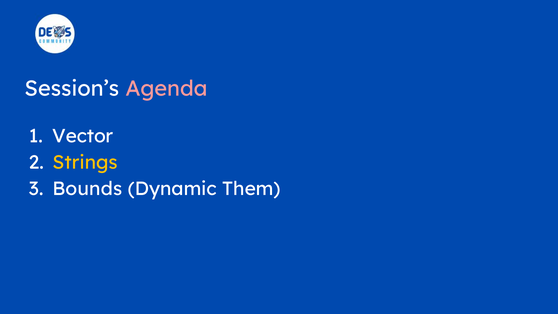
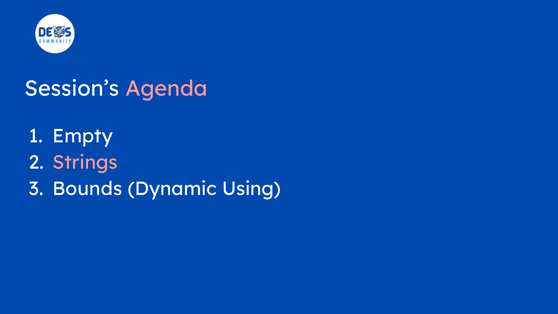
Vector: Vector -> Empty
Strings colour: yellow -> pink
Them: Them -> Using
